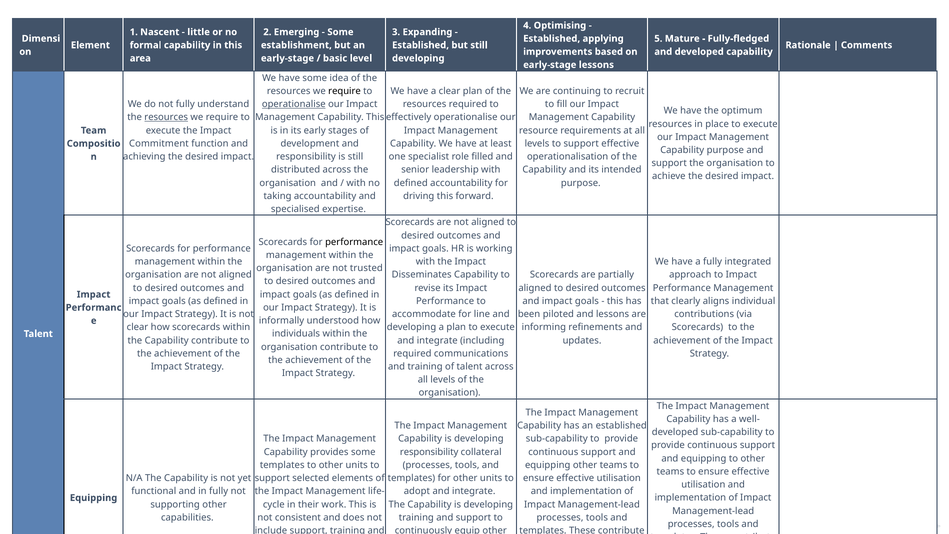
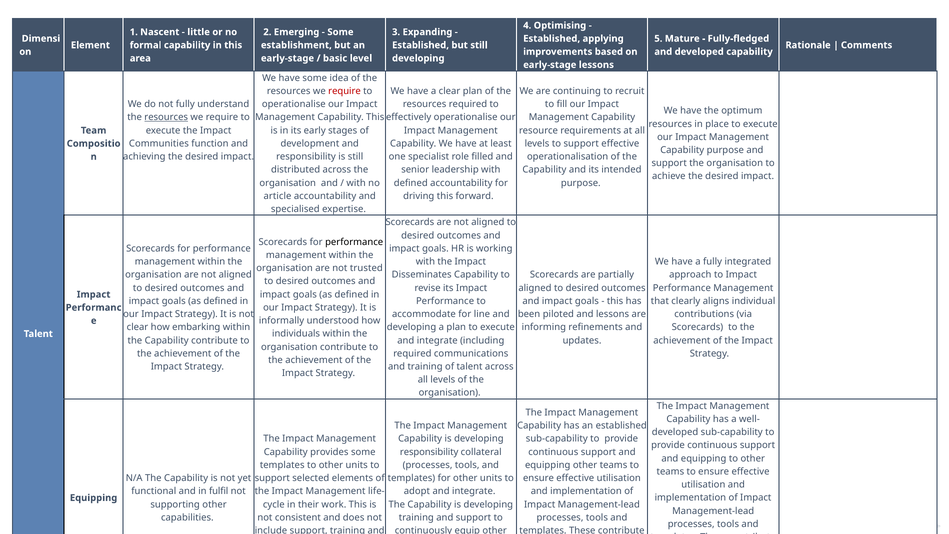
require at (345, 91) colour: black -> red
operationalise at (294, 104) underline: present -> none
Commitment: Commitment -> Communities
taking: taking -> article
how scorecards: scorecards -> embarking
in fully: fully -> fulfil
